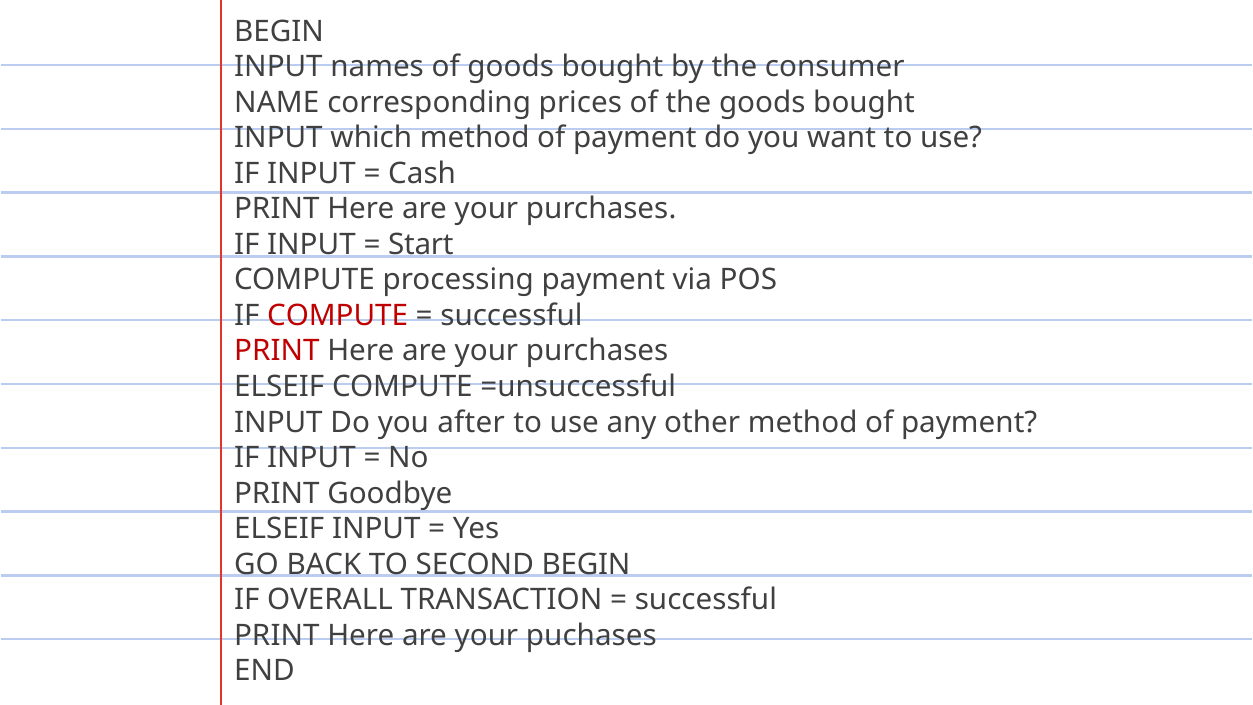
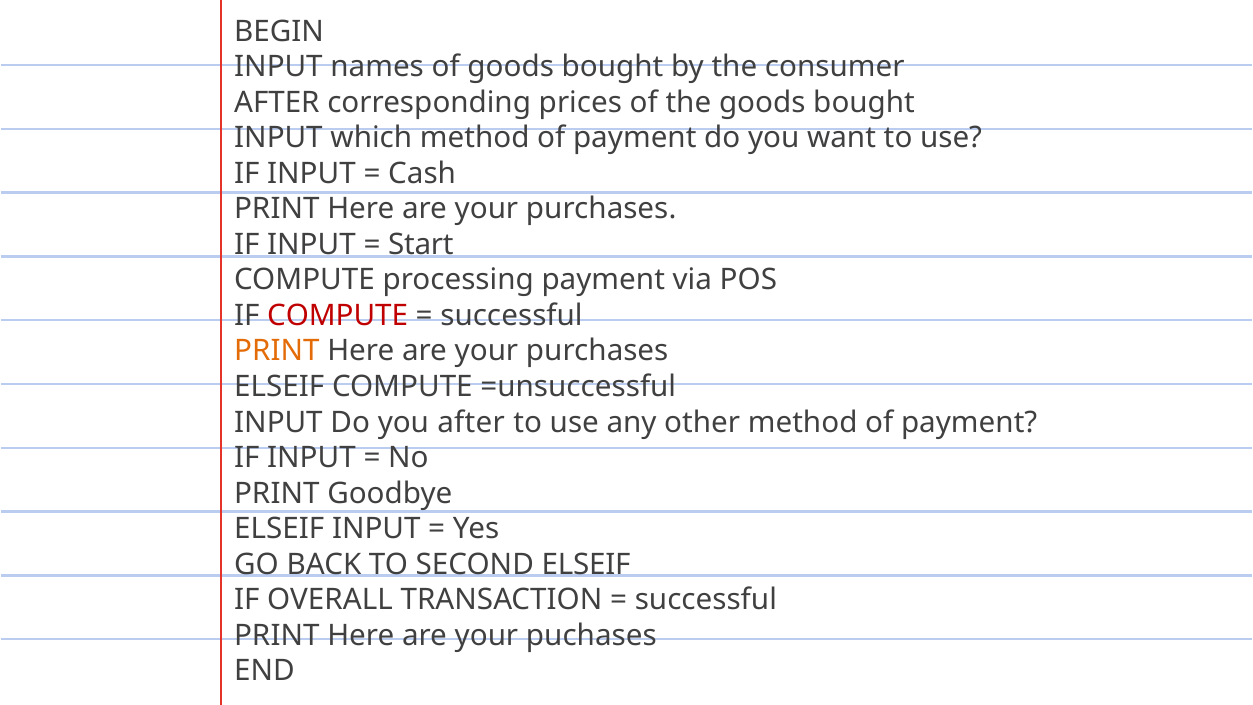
NAME at (277, 103): NAME -> AFTER
PRINT at (277, 351) colour: red -> orange
SECOND BEGIN: BEGIN -> ELSEIF
